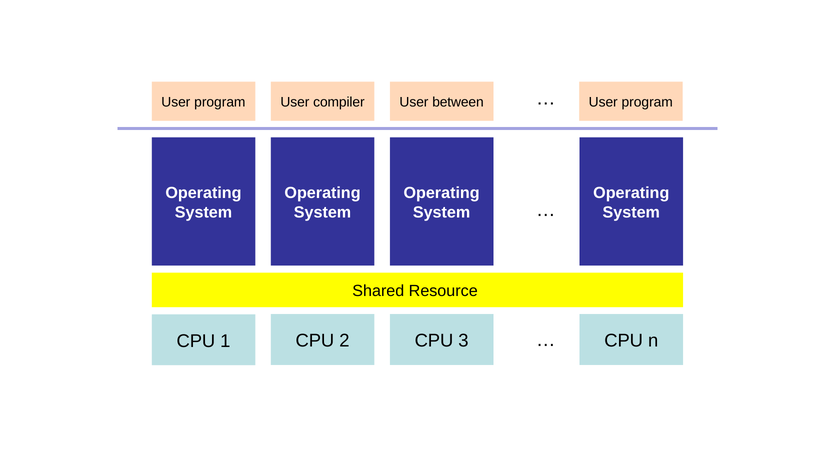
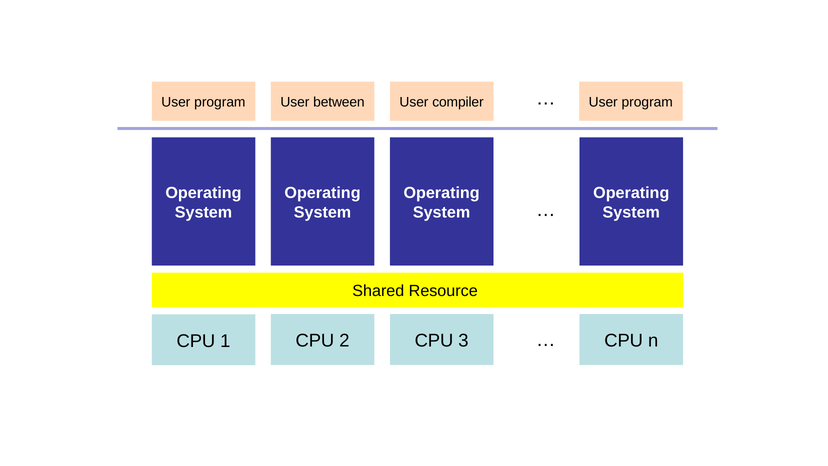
compiler: compiler -> between
between: between -> compiler
